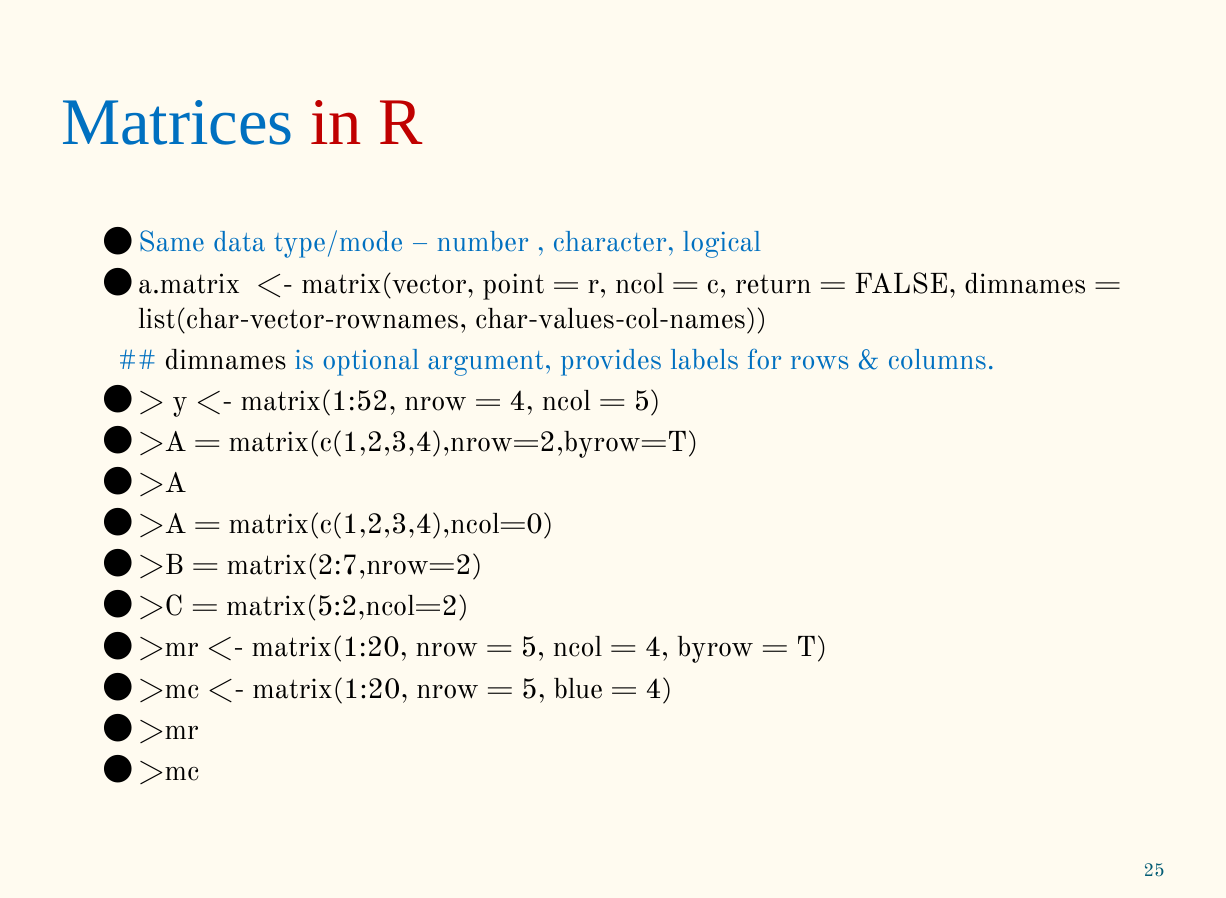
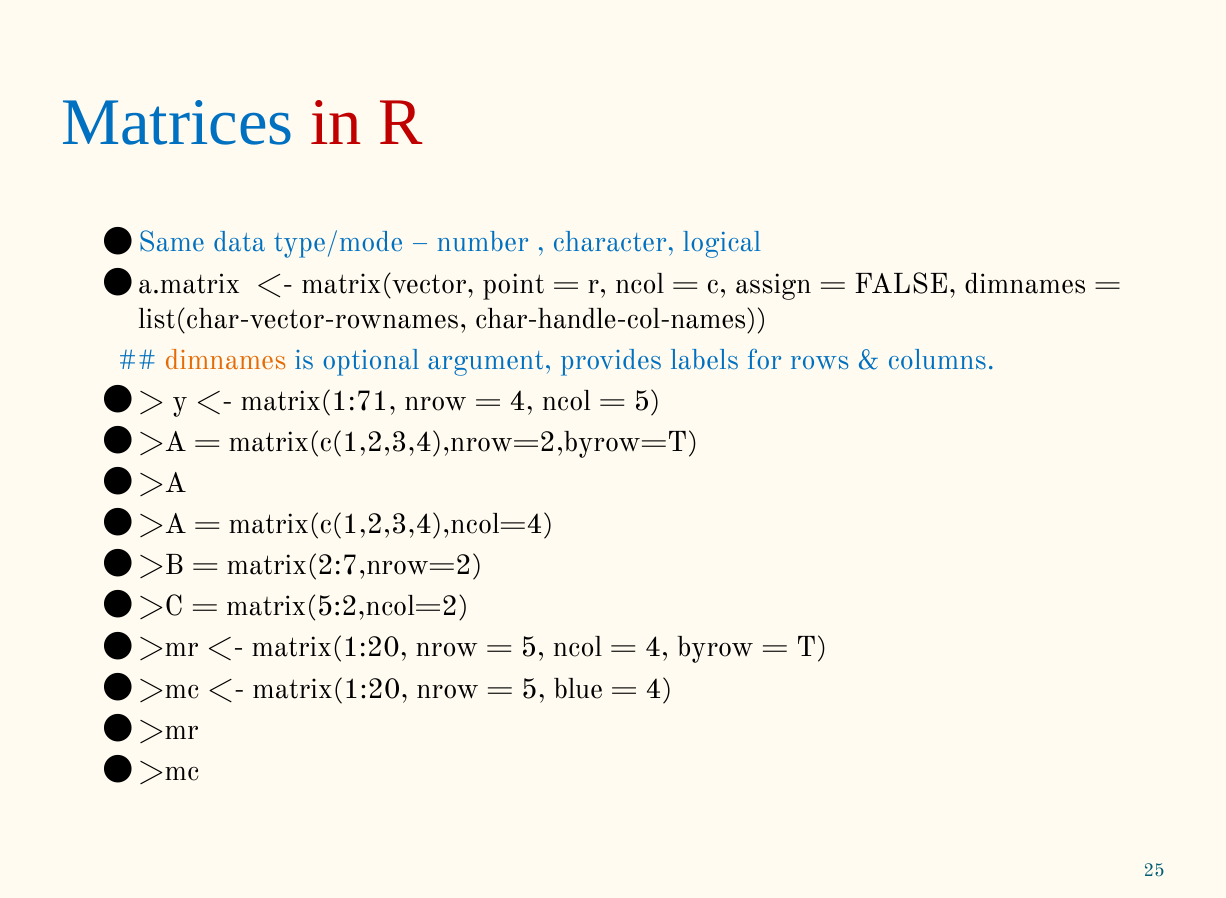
return: return -> assign
char-values-col-names: char-values-col-names -> char-handle-col-names
dimnames at (226, 360) colour: black -> orange
matrix(1:52: matrix(1:52 -> matrix(1:71
matrix(c(1,2,3,4),ncol=0: matrix(c(1,2,3,4),ncol=0 -> matrix(c(1,2,3,4),ncol=4
